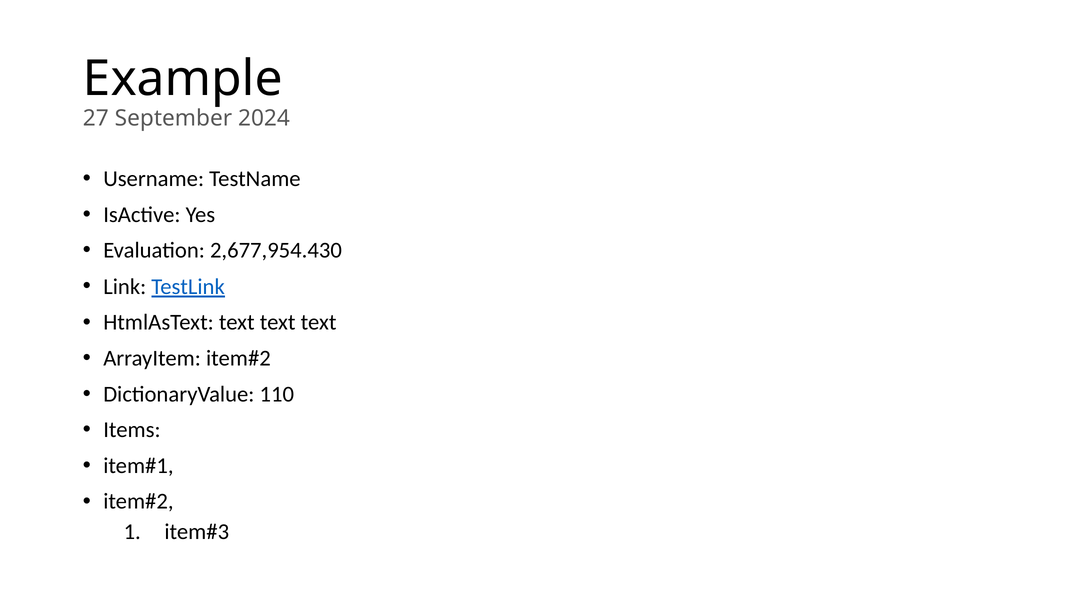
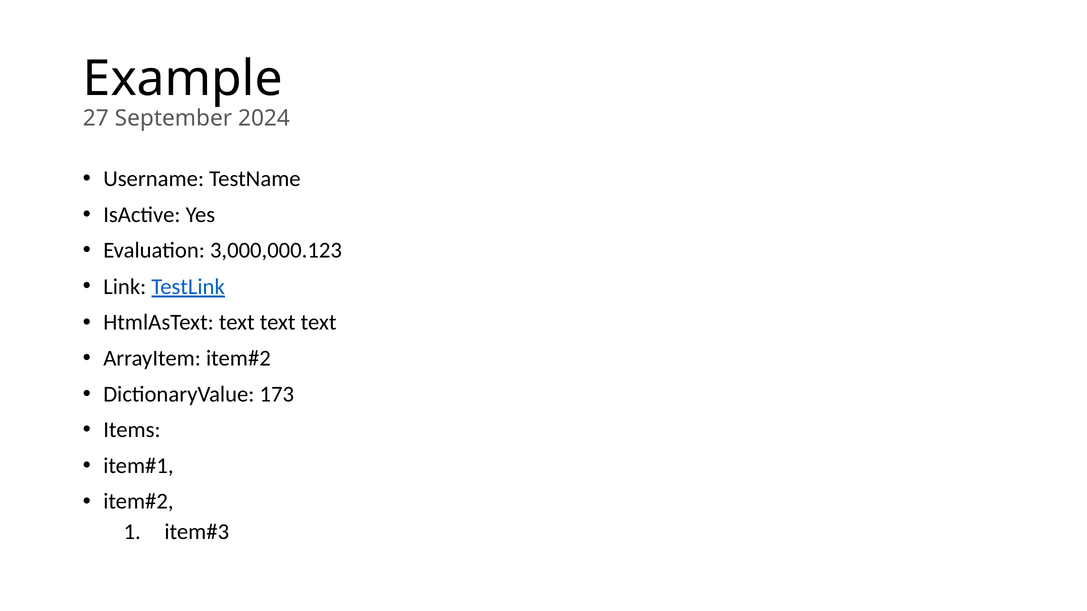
2,677,954.430: 2,677,954.430 -> 3,000,000.123
110: 110 -> 173
